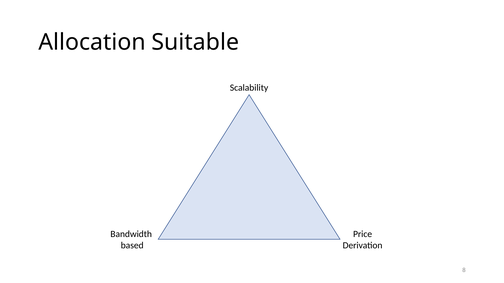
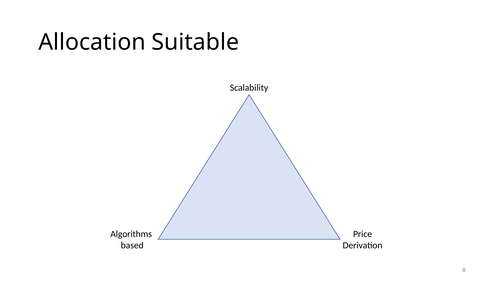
Bandwidth: Bandwidth -> Algorithms
